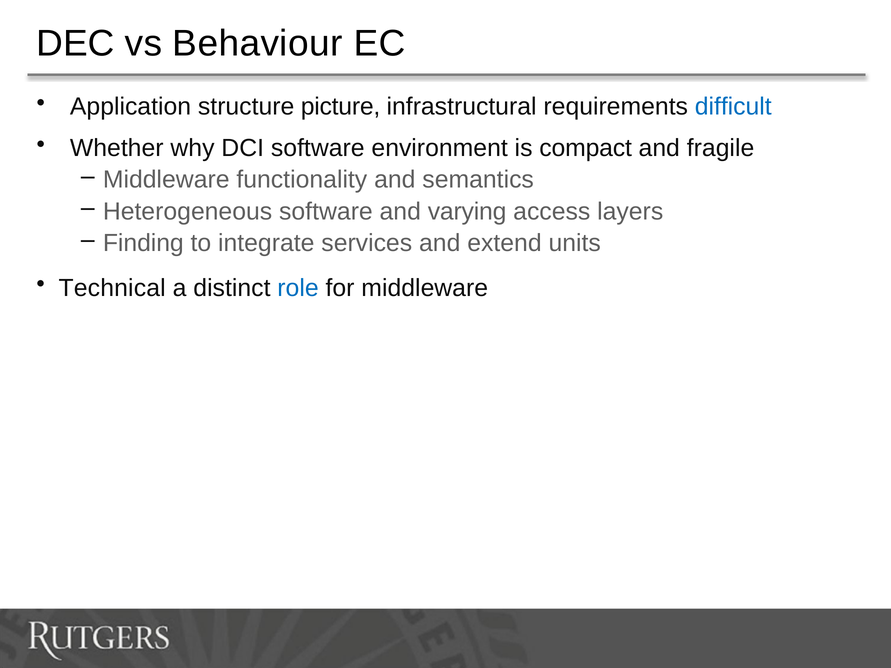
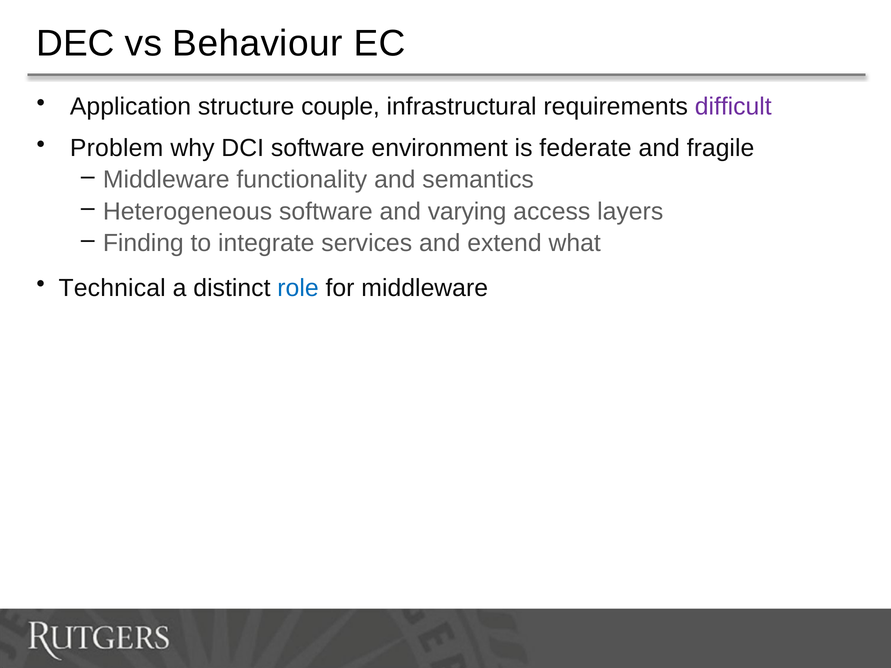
picture: picture -> couple
difficult colour: blue -> purple
Whether: Whether -> Problem
compact: compact -> federate
units: units -> what
